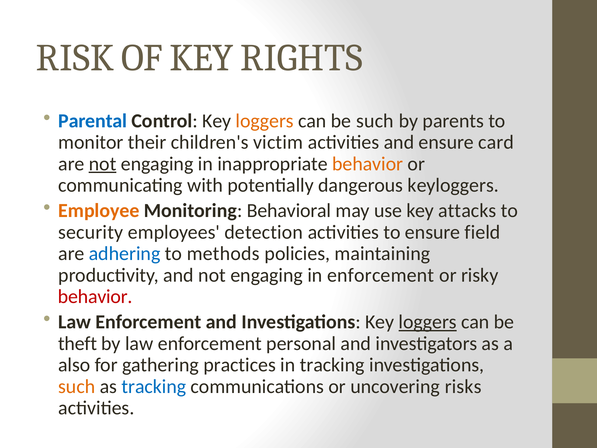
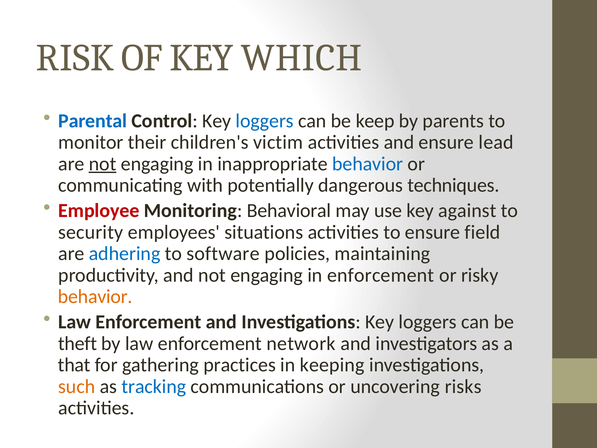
RIGHTS: RIGHTS -> WHICH
loggers at (265, 121) colour: orange -> blue
be such: such -> keep
card: card -> lead
behavior at (368, 164) colour: orange -> blue
keyloggers: keyloggers -> techniques
Employee colour: orange -> red
attacks: attacks -> against
detection: detection -> situations
methods: methods -> software
behavior at (95, 297) colour: red -> orange
loggers at (428, 322) underline: present -> none
personal: personal -> network
also: also -> that
in tracking: tracking -> keeping
